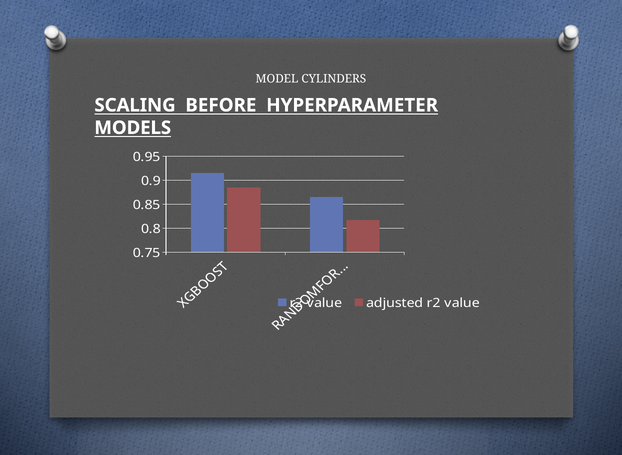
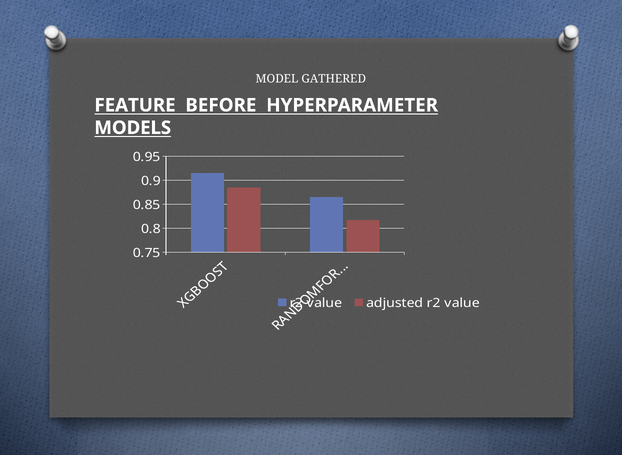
CYLINDERS: CYLINDERS -> GATHERED
SCALING: SCALING -> FEATURE
